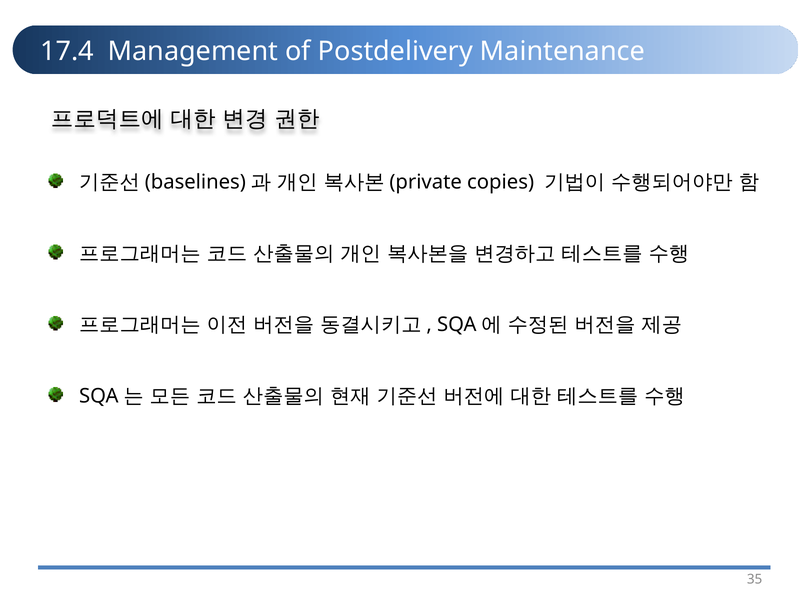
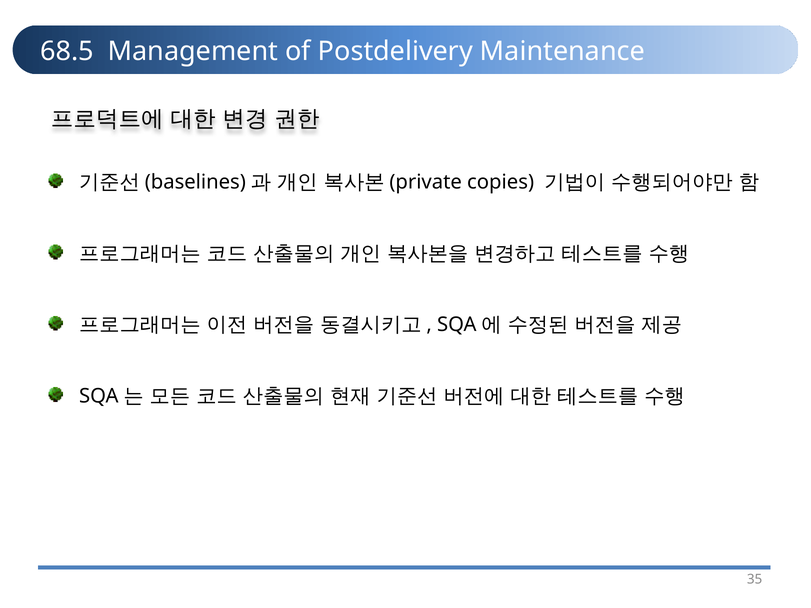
17.4: 17.4 -> 68.5
